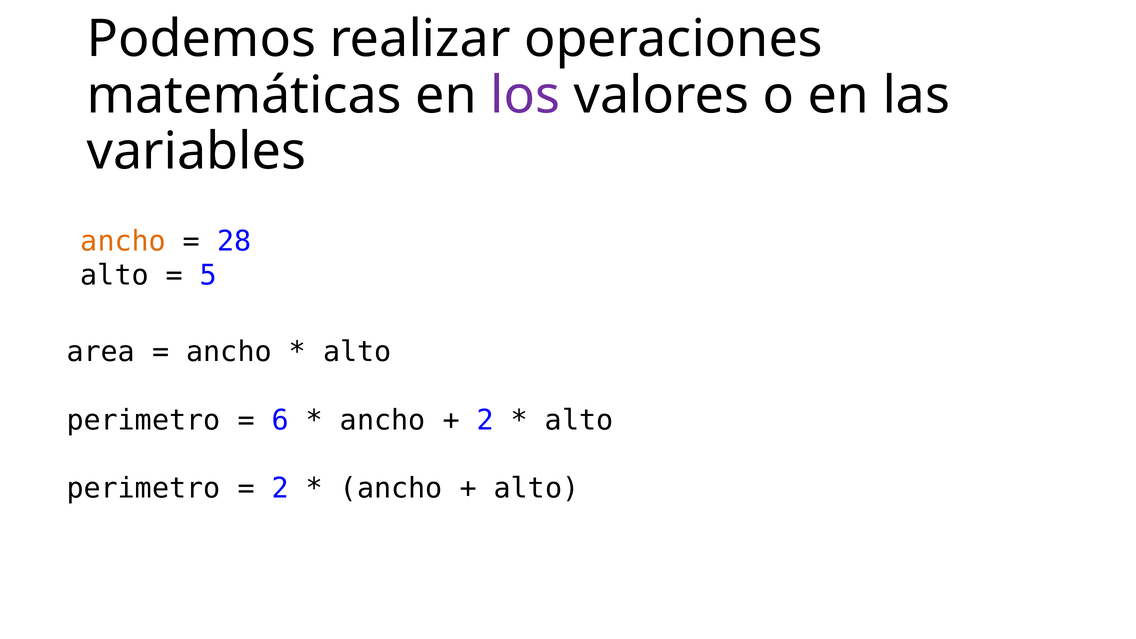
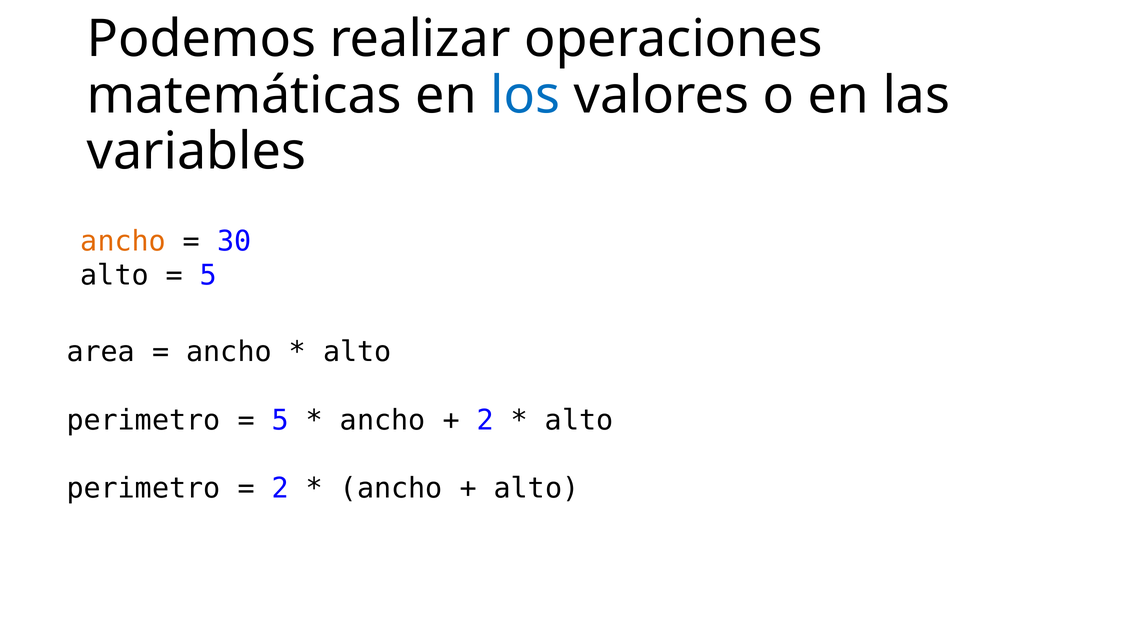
los colour: purple -> blue
28: 28 -> 30
6 at (280, 420): 6 -> 5
